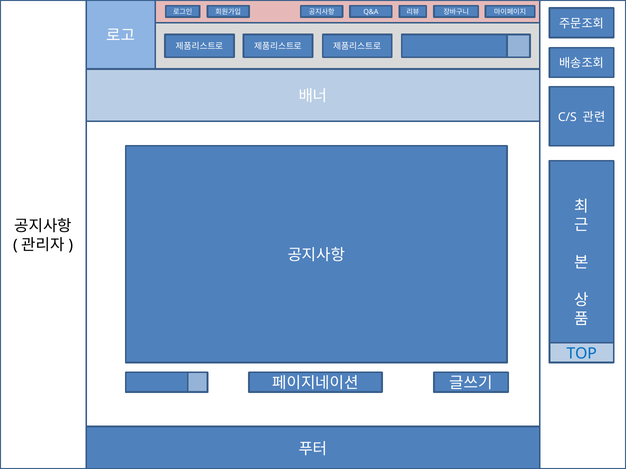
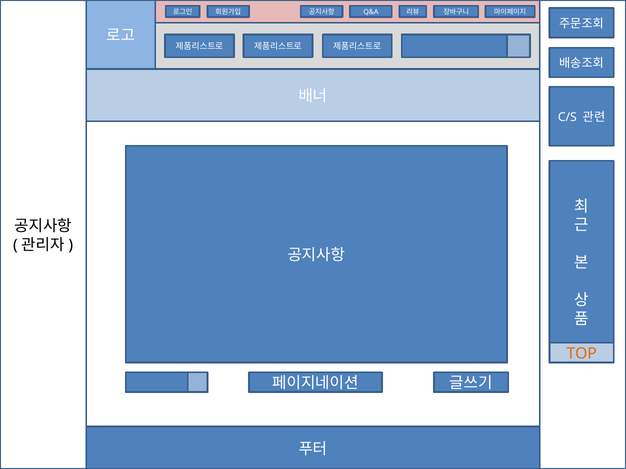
TOP colour: blue -> orange
